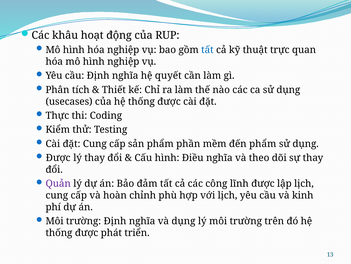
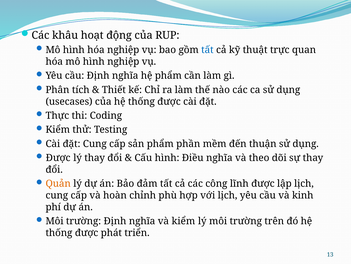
hệ quyết: quyết -> phẩm
đến phẩm: phẩm -> thuận
Quản colour: purple -> orange
và dụng: dụng -> kiểm
